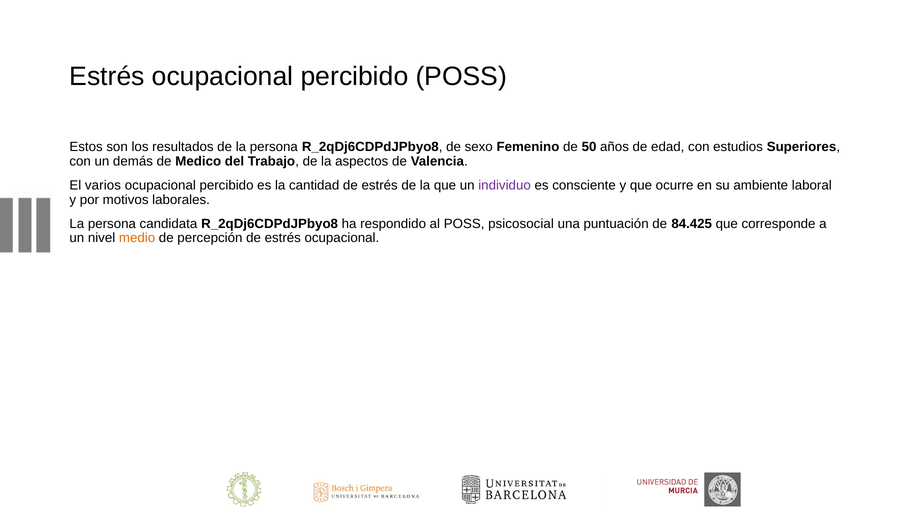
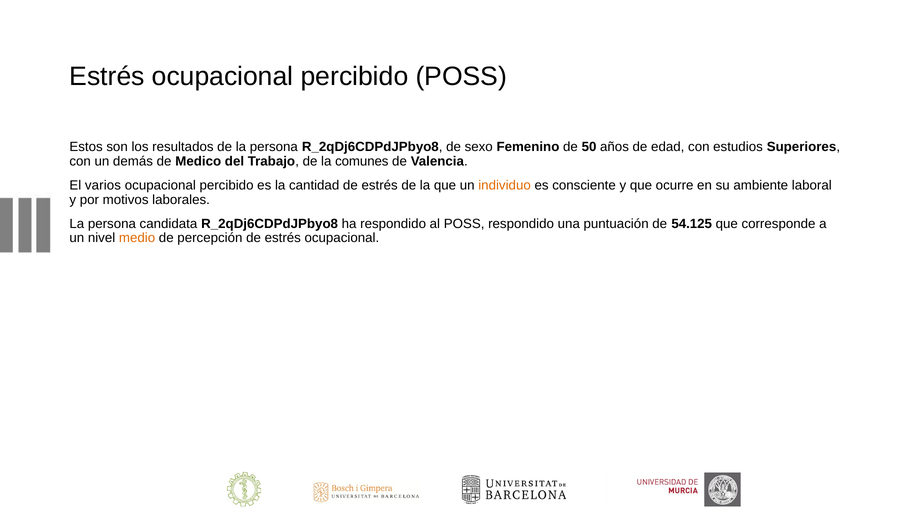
aspectos: aspectos -> comunes
individuo colour: purple -> orange
POSS psicosocial: psicosocial -> respondido
84.425: 84.425 -> 54.125
